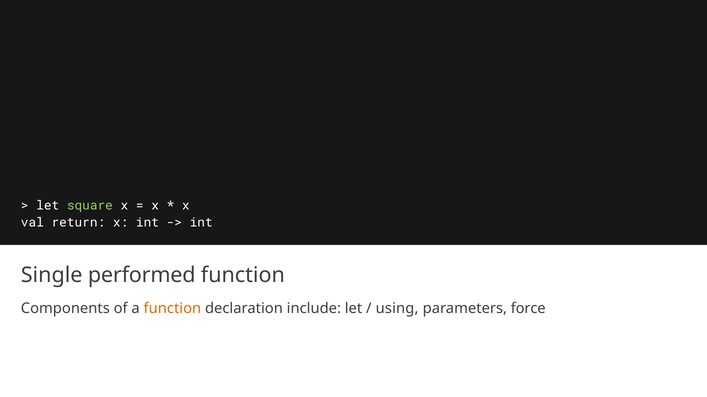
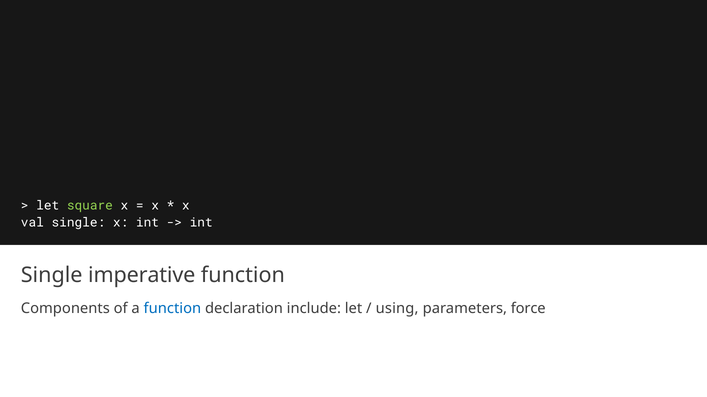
val return: return -> single
performed: performed -> imperative
function at (172, 309) colour: orange -> blue
